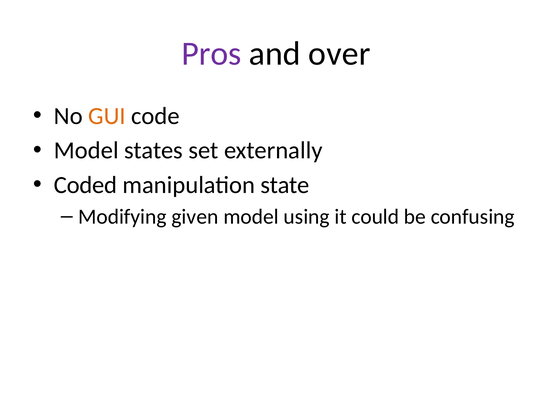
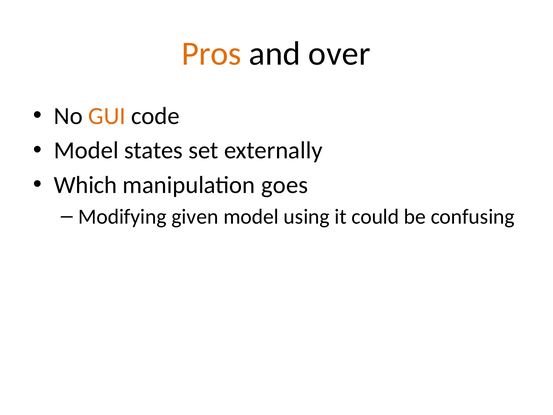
Pros colour: purple -> orange
Coded: Coded -> Which
state: state -> goes
